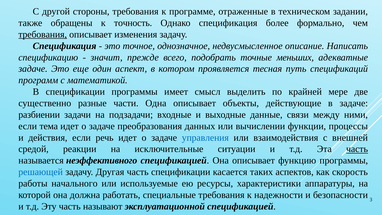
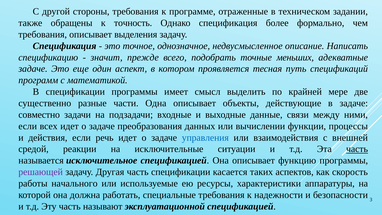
требования at (43, 34) underline: present -> none
изменения: изменения -> выделения
разбиении: разбиении -> совместно
тема: тема -> всех
неэффективного: неэффективного -> исключительное
решающей colour: blue -> purple
